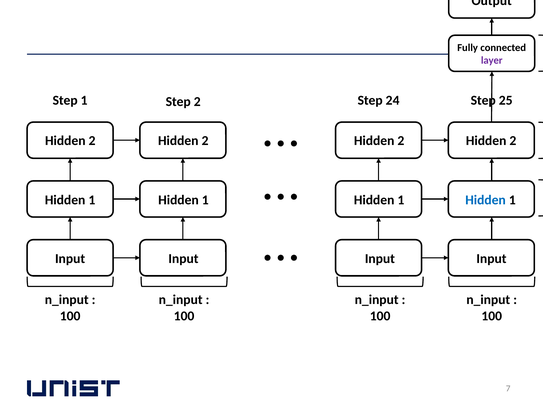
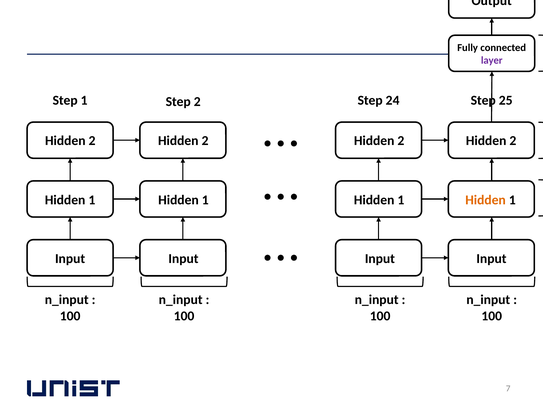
Hidden at (486, 200) colour: blue -> orange
